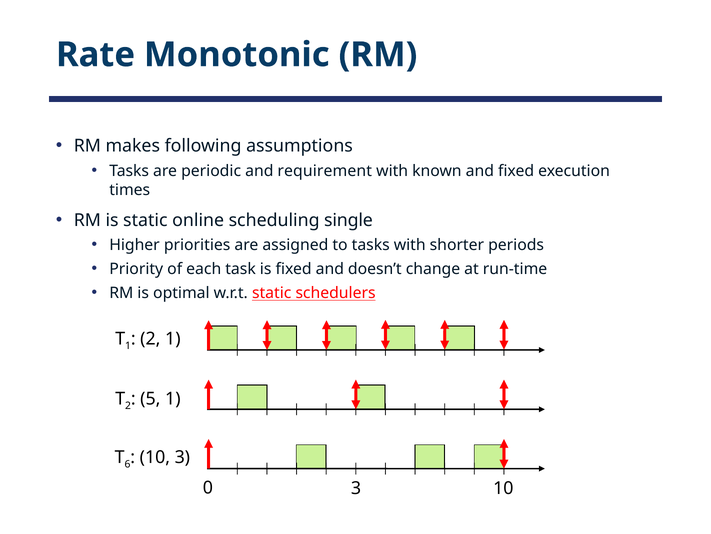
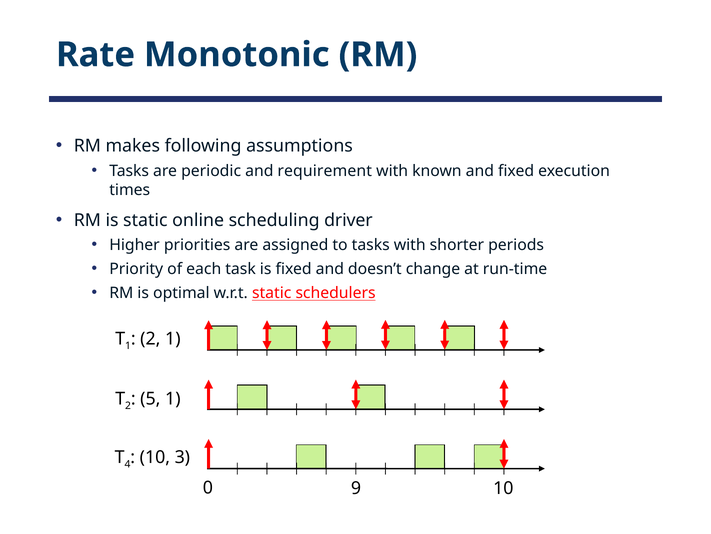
single: single -> driver
6: 6 -> 4
0 3: 3 -> 9
